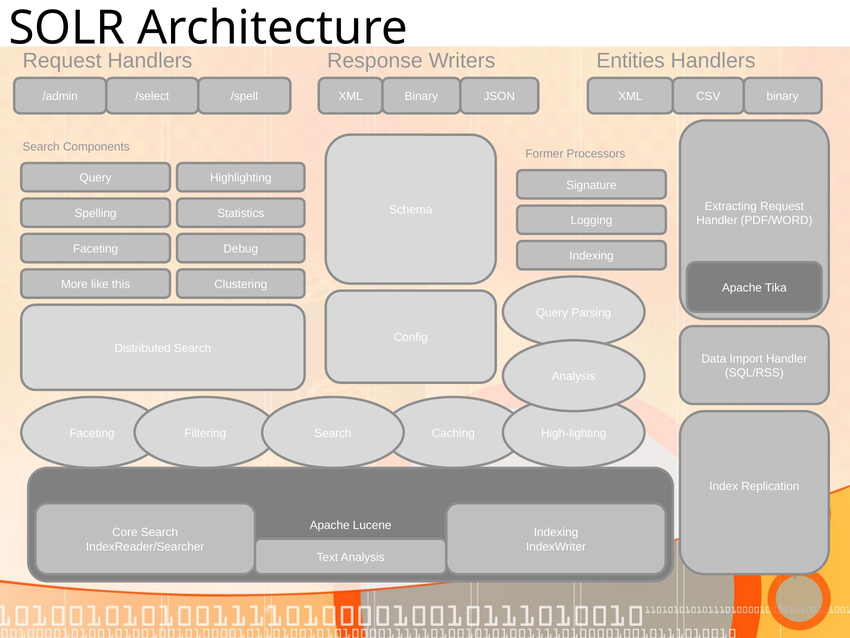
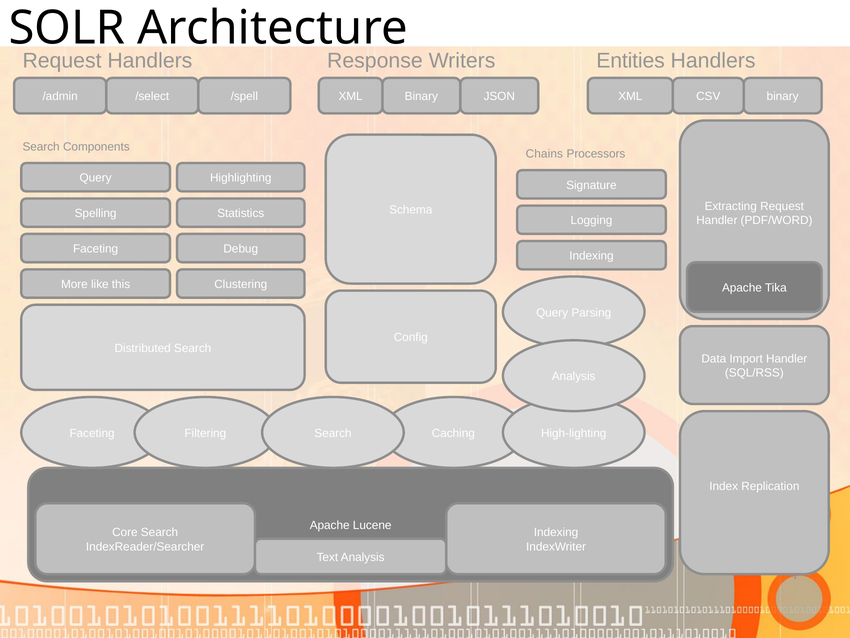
Former: Former -> Chains
